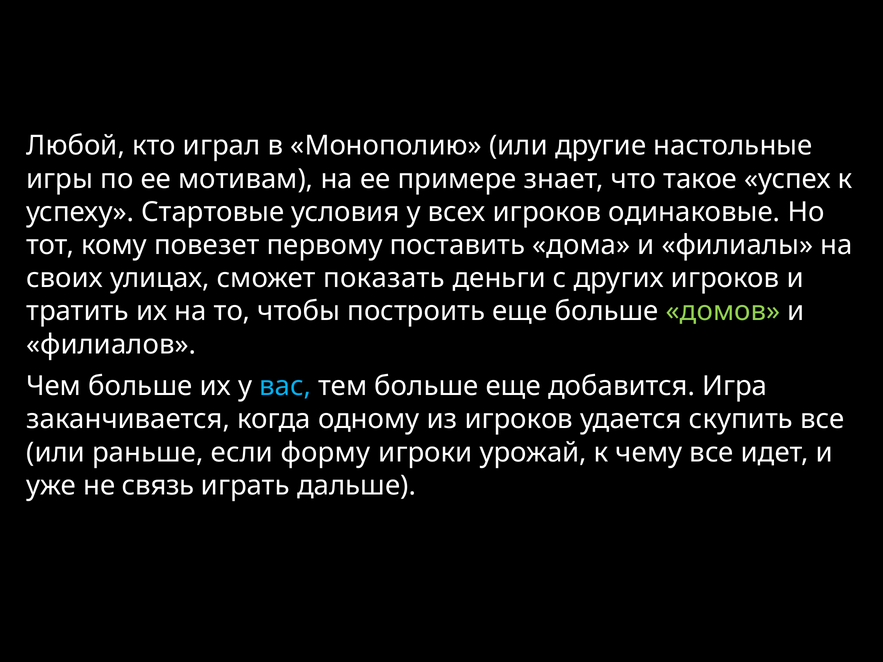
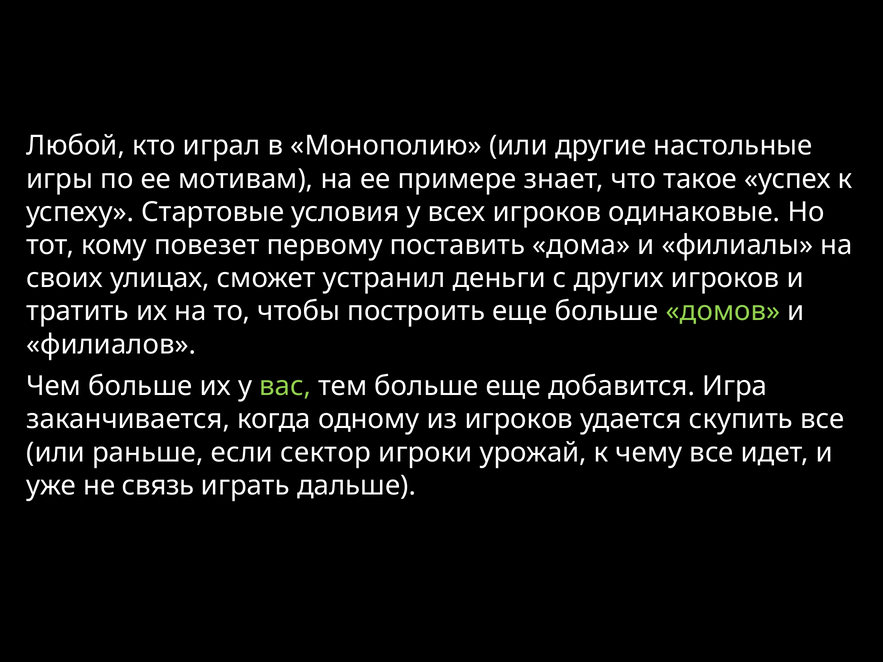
показать: показать -> устранил
вас colour: light blue -> light green
форму: форму -> сектор
